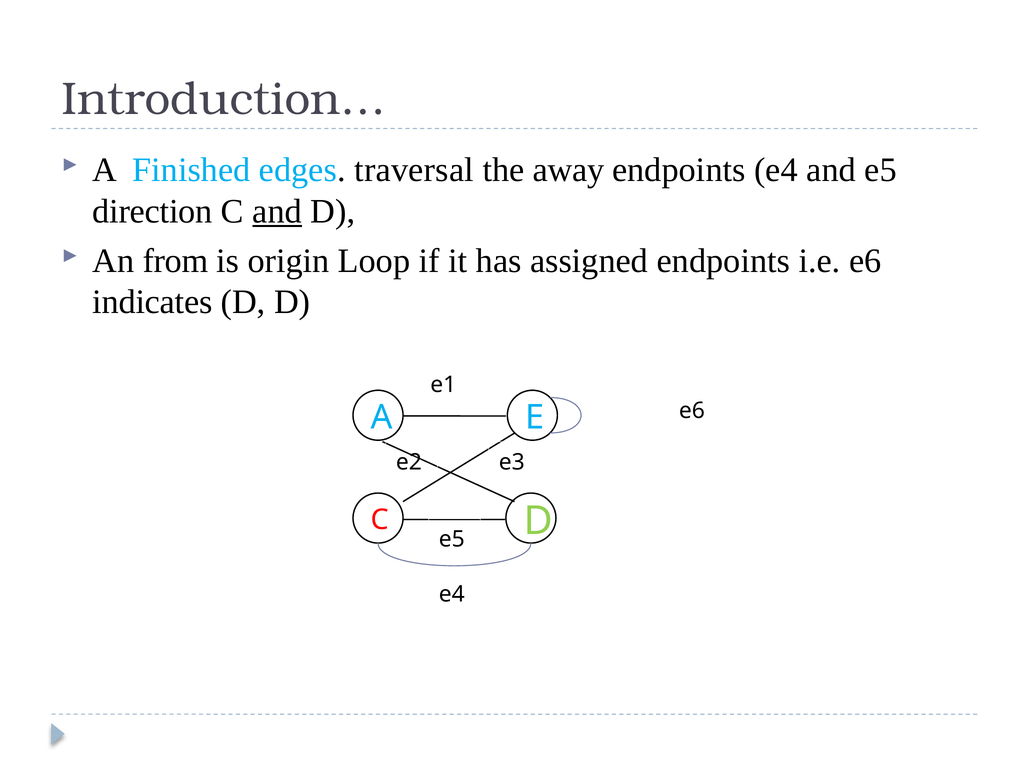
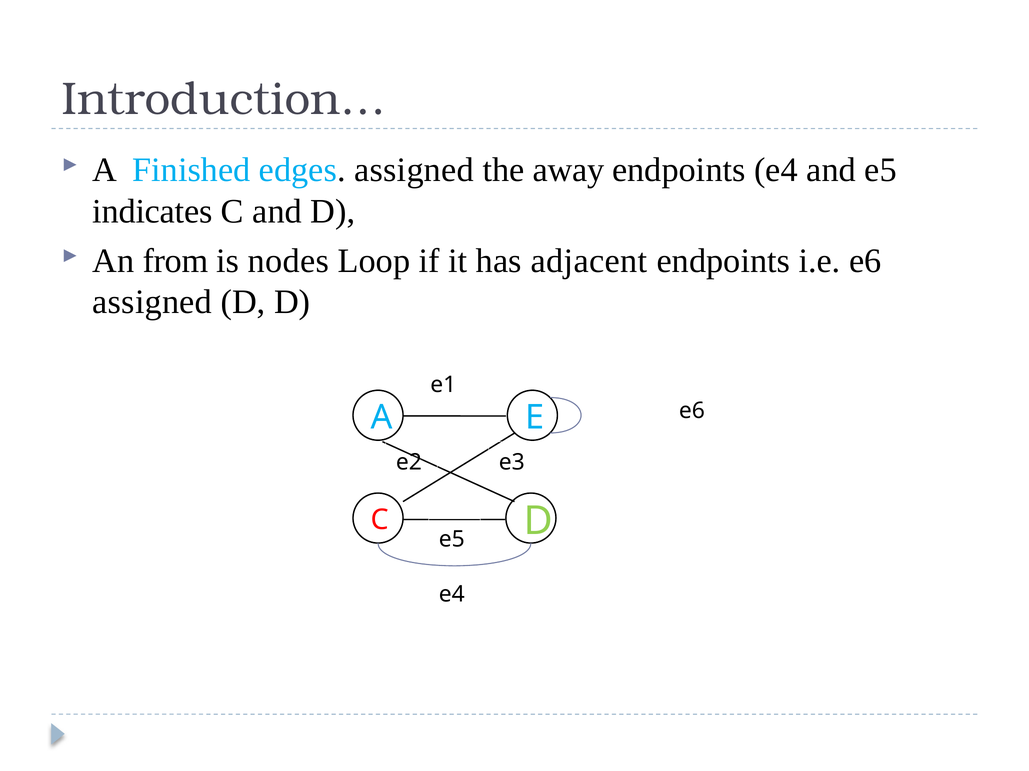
edges traversal: traversal -> assigned
direction: direction -> indicates
and at (277, 211) underline: present -> none
origin: origin -> nodes
assigned: assigned -> adjacent
indicates at (152, 302): indicates -> assigned
